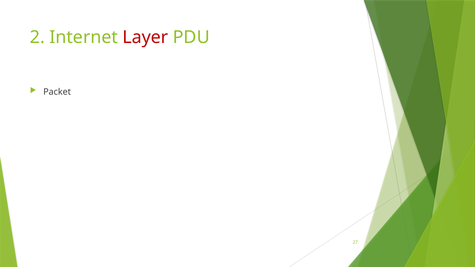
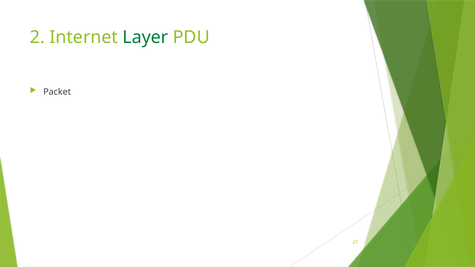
Layer colour: red -> green
